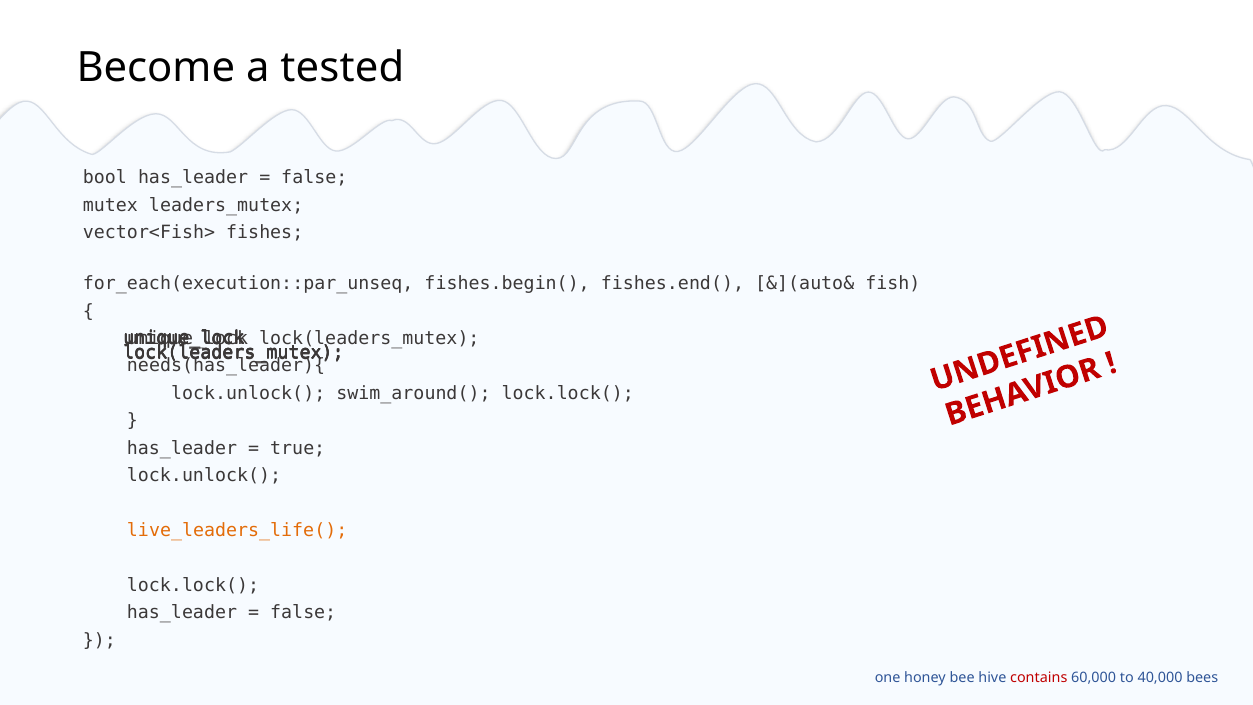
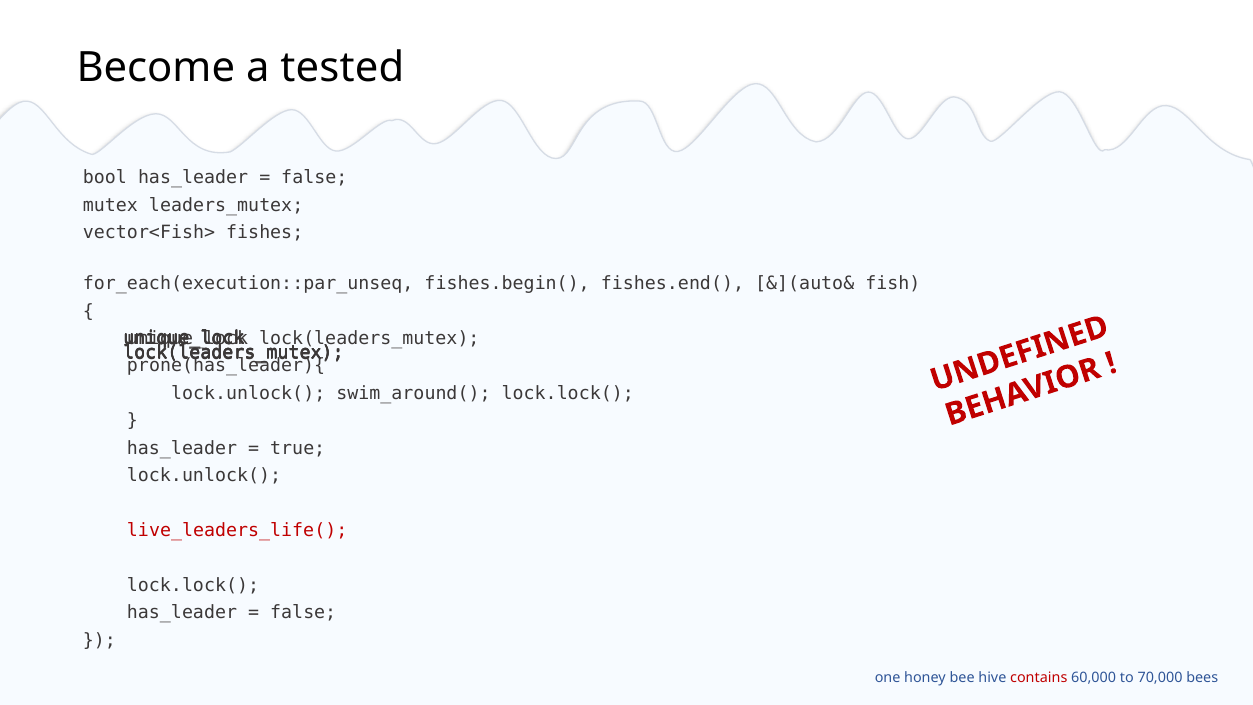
needs(has_leader){: needs(has_leader){ -> prone(has_leader){
live_leaders_life( colour: orange -> red
40,000: 40,000 -> 70,000
